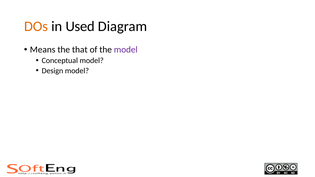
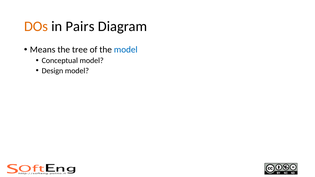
Used: Used -> Pairs
that: that -> tree
model at (126, 50) colour: purple -> blue
